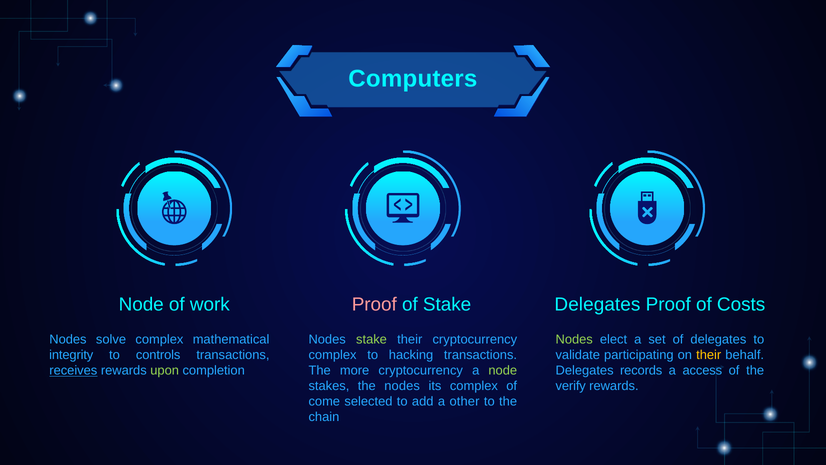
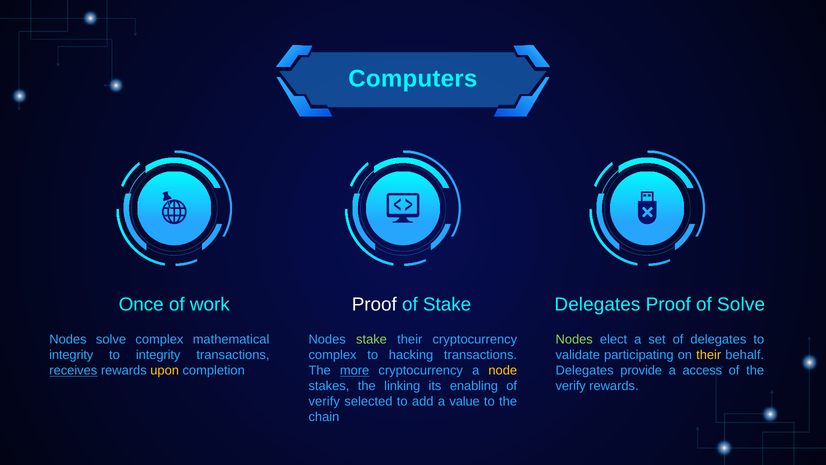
Node at (141, 304): Node -> Once
Proof at (374, 304) colour: pink -> white
of Costs: Costs -> Solve
to controls: controls -> integrity
upon colour: light green -> yellow
more underline: none -> present
node at (503, 370) colour: light green -> yellow
records: records -> provide
the nodes: nodes -> linking
its complex: complex -> enabling
come at (324, 401): come -> verify
other: other -> value
